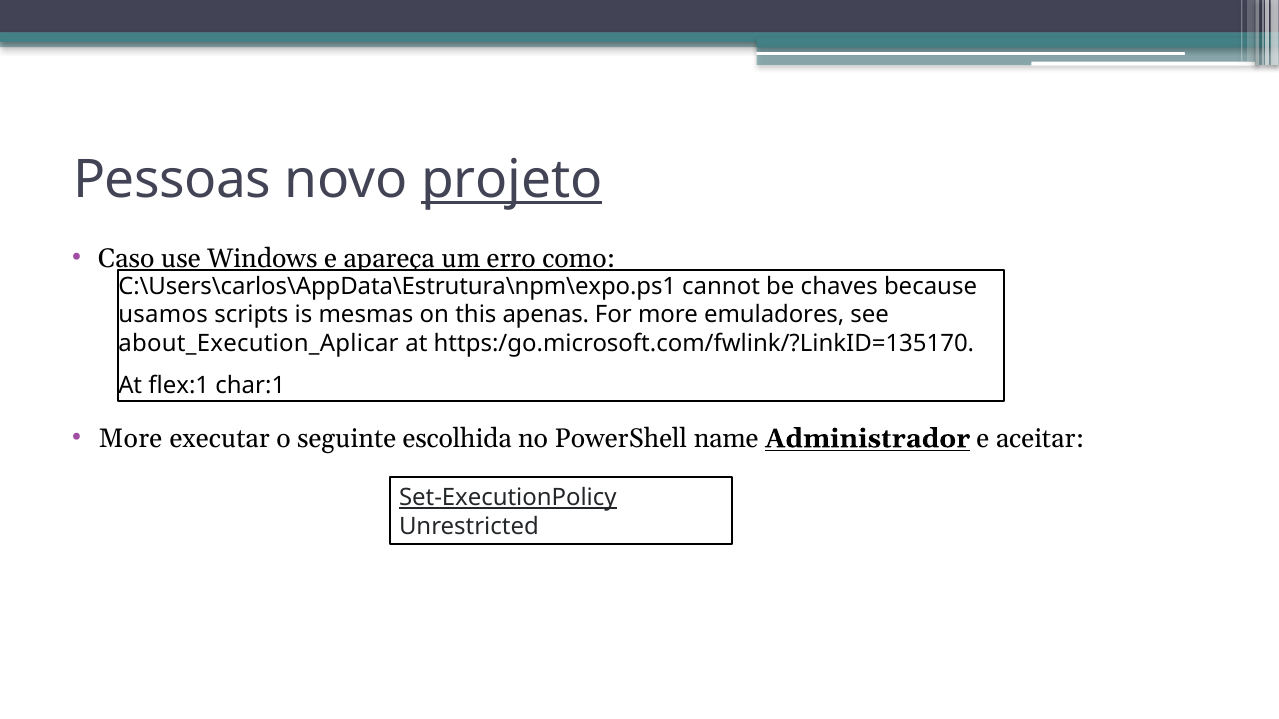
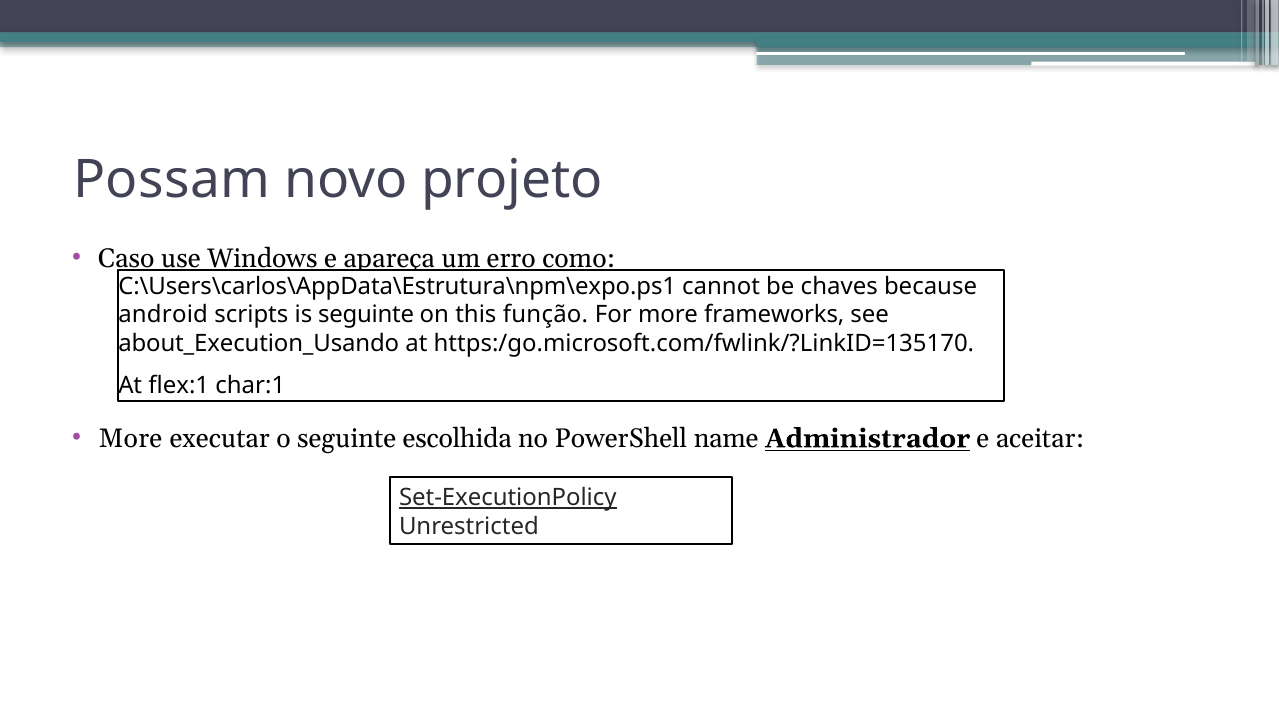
Pessoas: Pessoas -> Possam
projeto underline: present -> none
usamos: usamos -> android
is mesmas: mesmas -> seguinte
apenas: apenas -> função
emuladores: emuladores -> frameworks
about_Execution_Aplicar: about_Execution_Aplicar -> about_Execution_Usando
